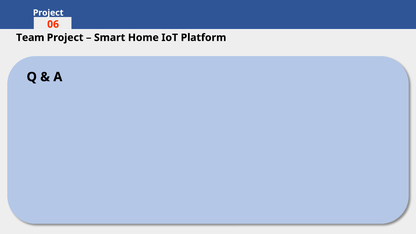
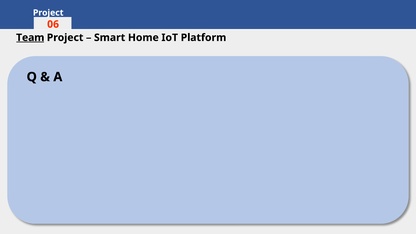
Team underline: none -> present
